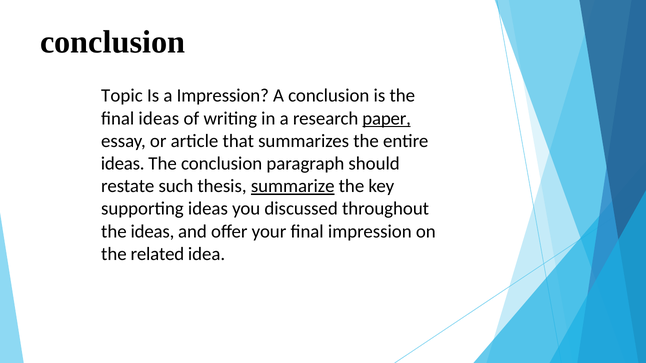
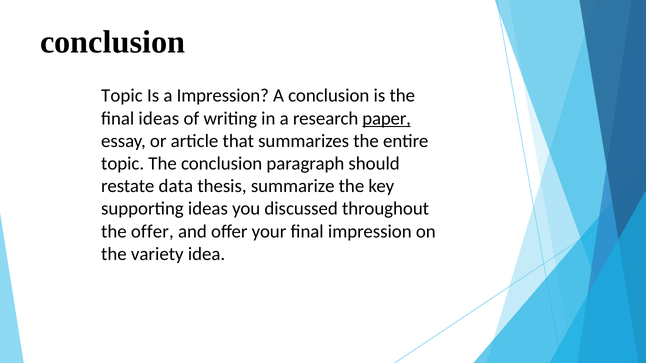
ideas at (123, 164): ideas -> topic
such: such -> data
summarize underline: present -> none
the ideas: ideas -> offer
related: related -> variety
